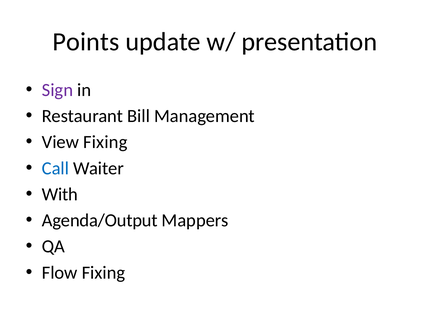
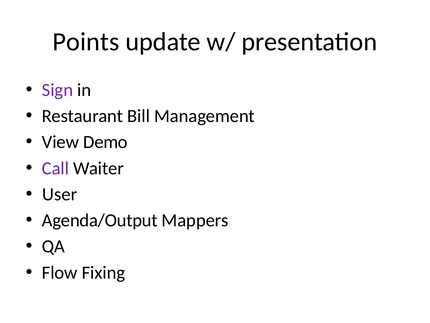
View Fixing: Fixing -> Demo
Call colour: blue -> purple
With: With -> User
